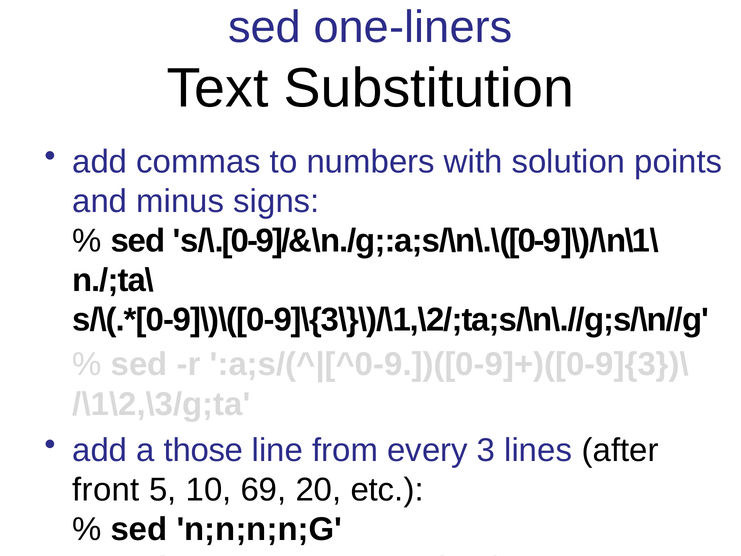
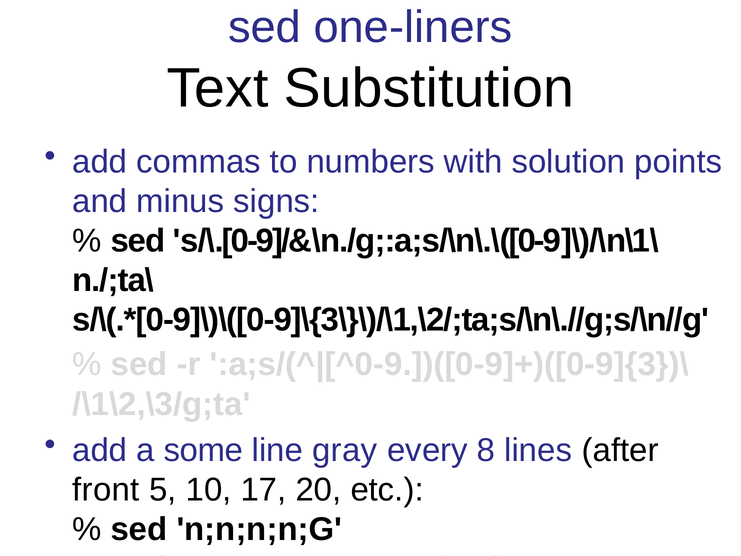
those: those -> some
from: from -> gray
3: 3 -> 8
69: 69 -> 17
